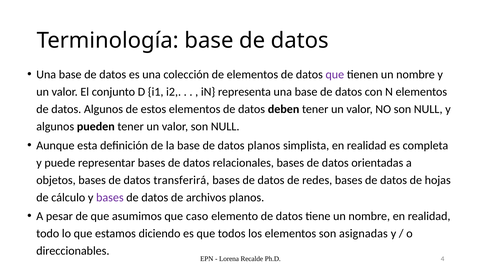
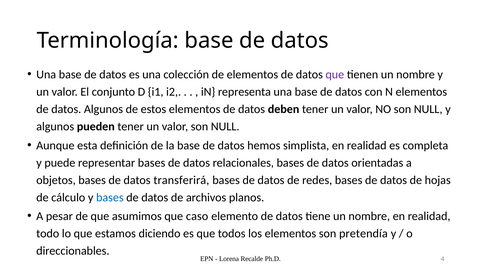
datos planos: planos -> hemos
bases at (110, 197) colour: purple -> blue
asignadas: asignadas -> pretendía
